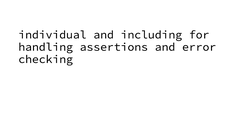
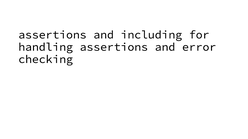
individual at (52, 35): individual -> assertions
